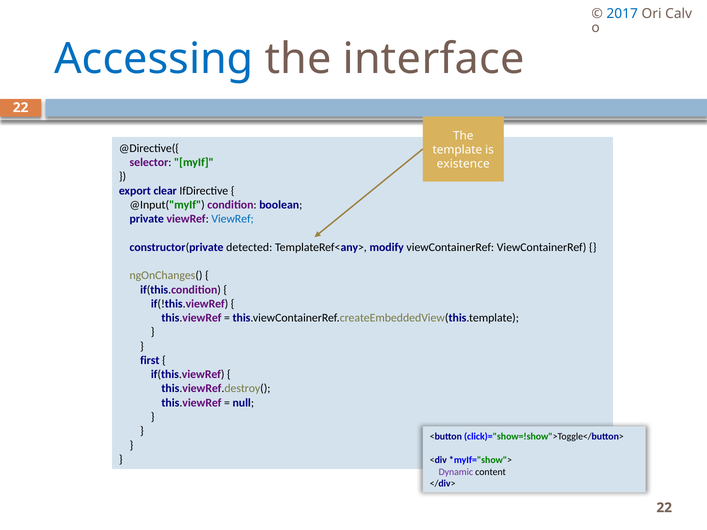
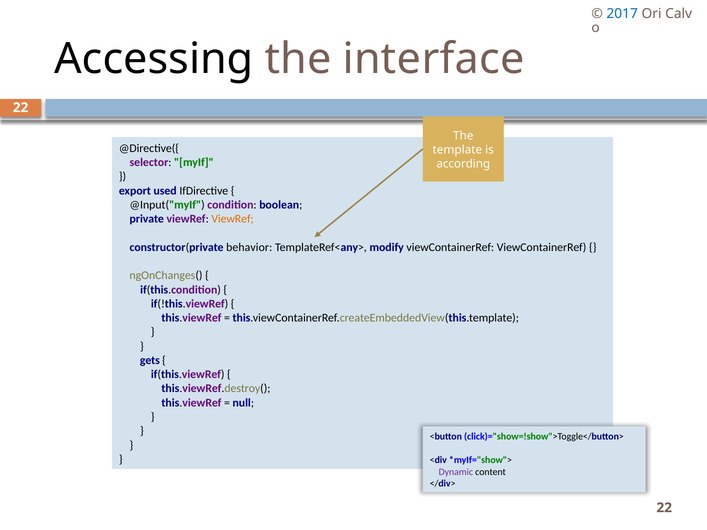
Accessing colour: blue -> black
existence: existence -> according
clear: clear -> used
ViewRef at (233, 219) colour: blue -> orange
detected: detected -> behavior
first: first -> gets
